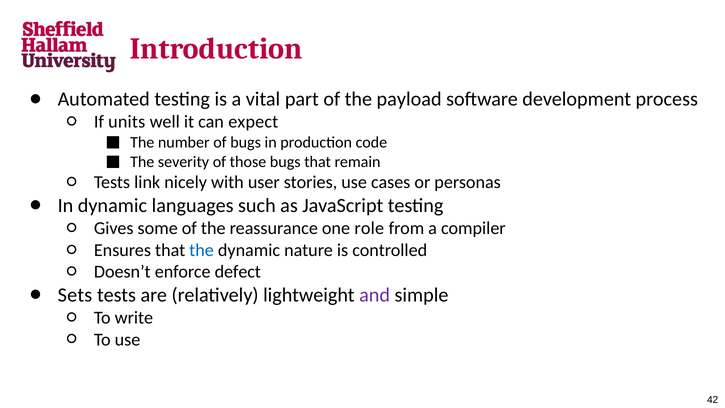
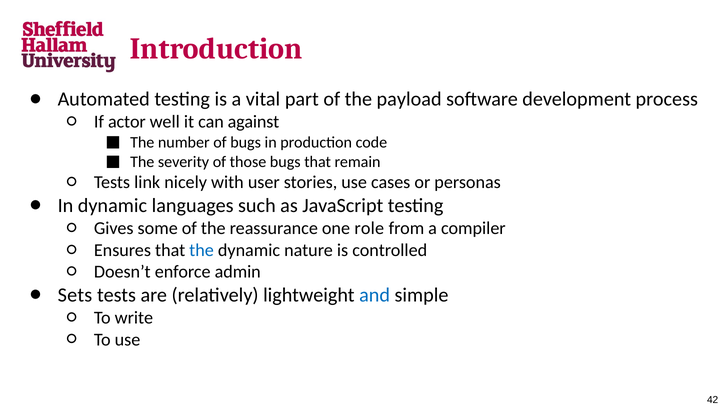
units: units -> actor
expect: expect -> against
defect: defect -> admin
and colour: purple -> blue
